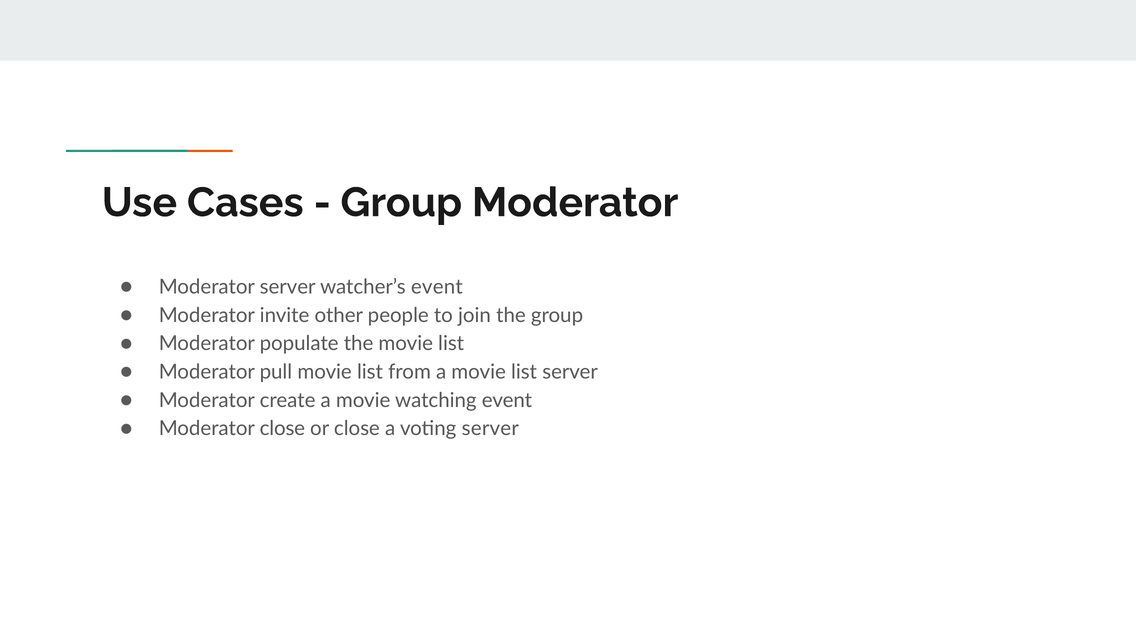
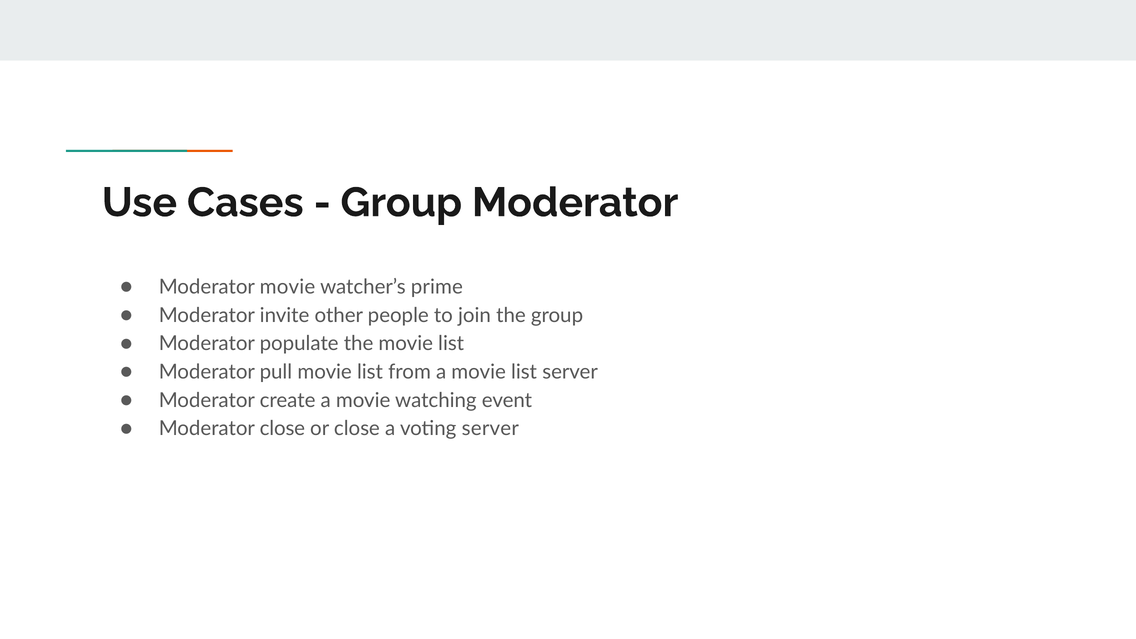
Moderator server: server -> movie
watcher’s event: event -> prime
